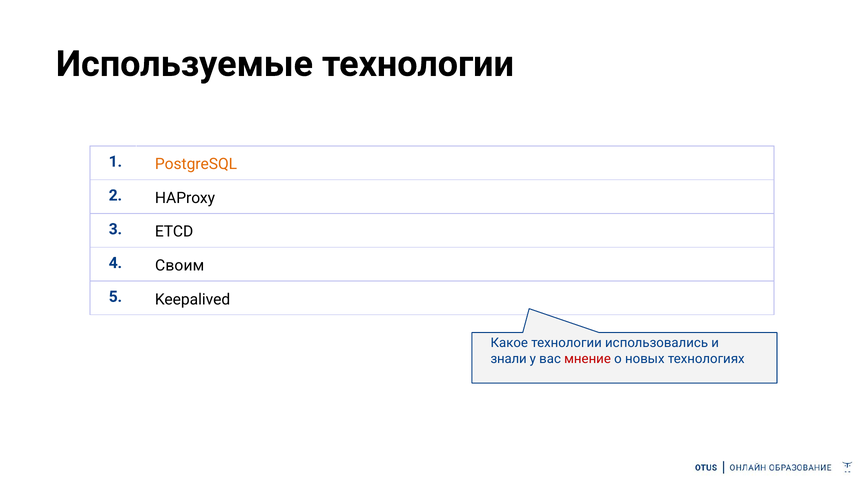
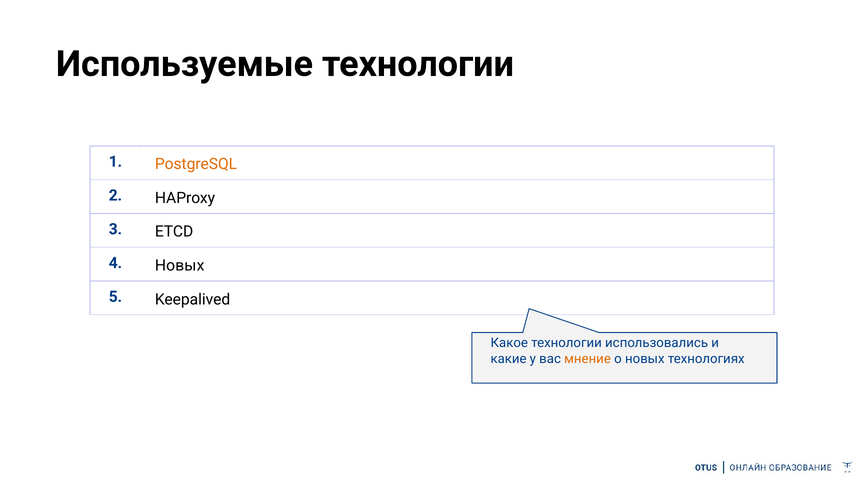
4 Своим: Своим -> Новых
знали: знали -> какие
мнение colour: red -> orange
